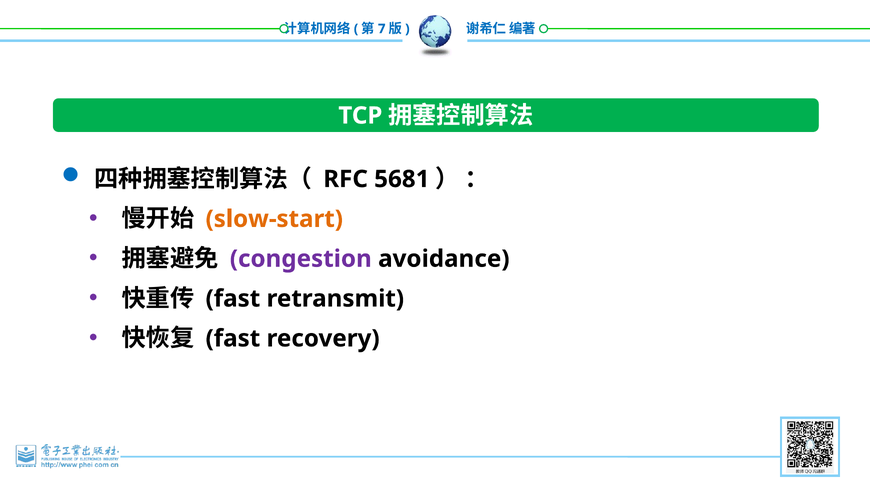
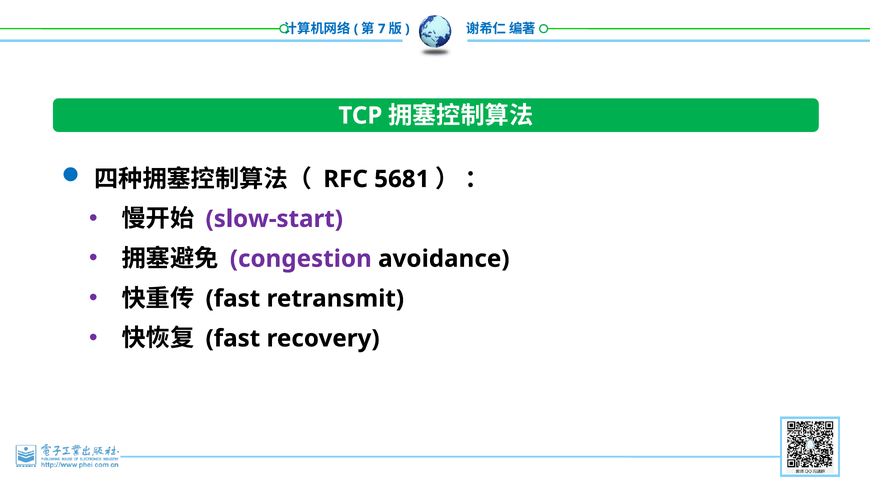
slow-start colour: orange -> purple
